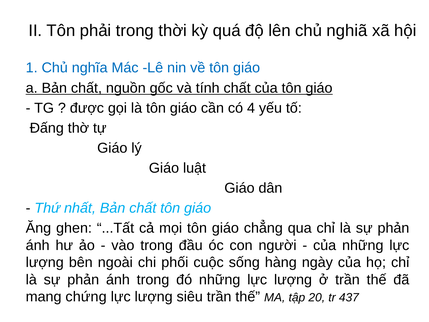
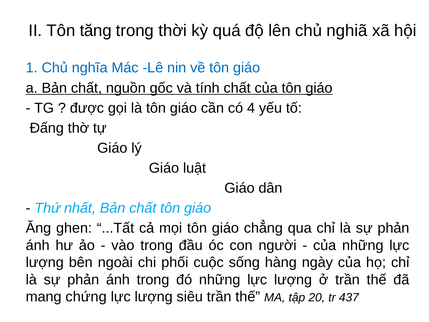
phải: phải -> tăng
